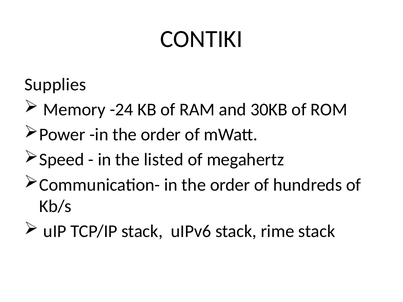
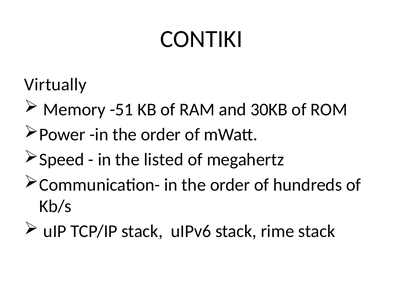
Supplies: Supplies -> Virtually
-24: -24 -> -51
